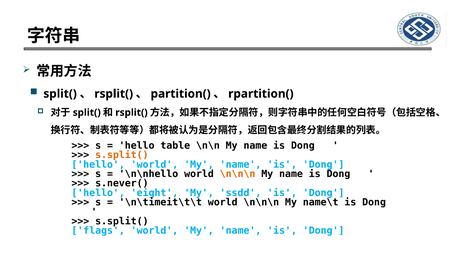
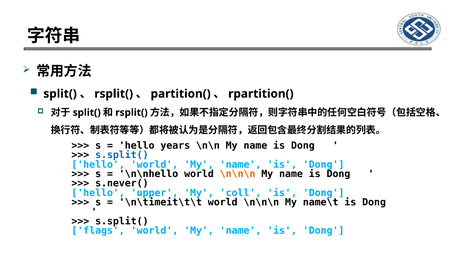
table: table -> years
s.split( at (122, 155) colour: orange -> blue
eight: eight -> upper
ssdd: ssdd -> coll
